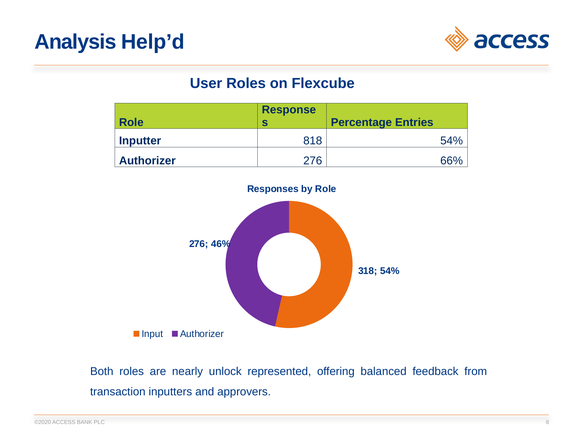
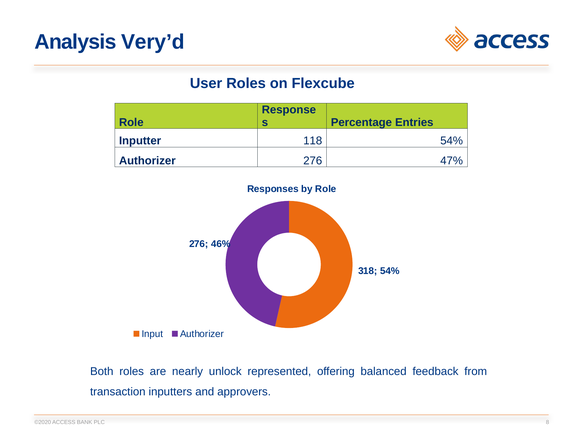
Help’d: Help’d -> Very’d
818: 818 -> 118
66%: 66% -> 47%
